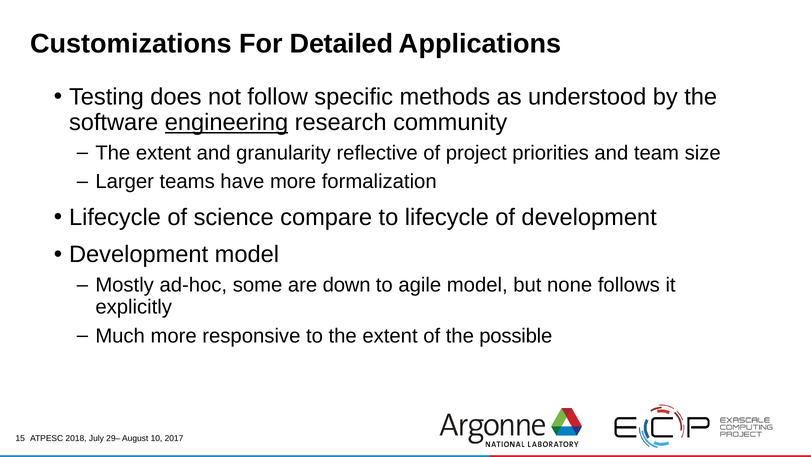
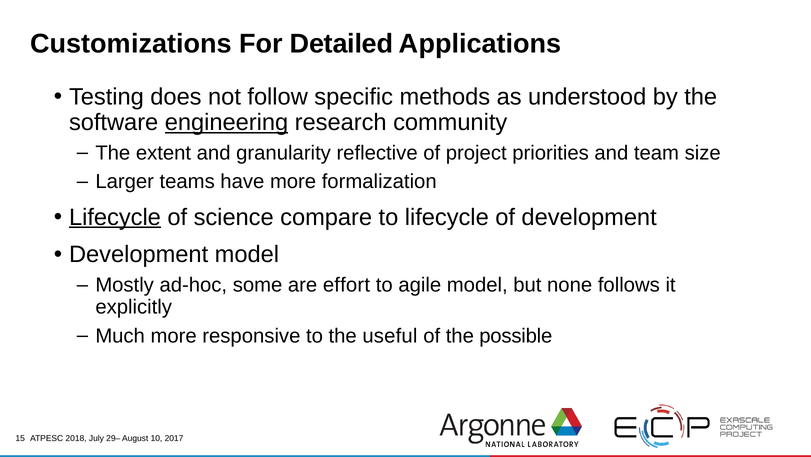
Lifecycle at (115, 217) underline: none -> present
down: down -> effort
to the extent: extent -> useful
